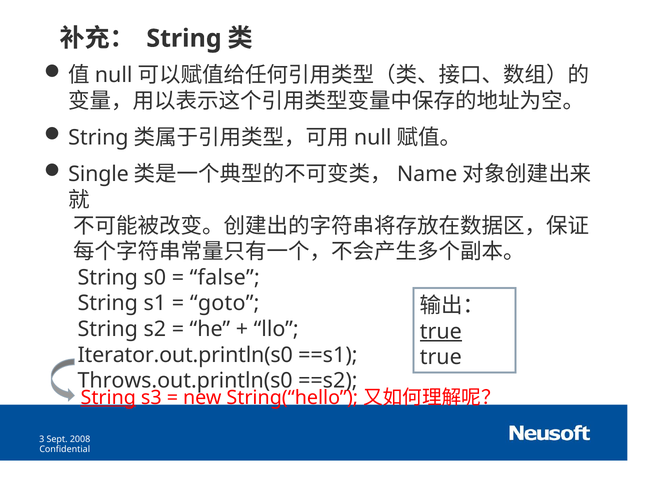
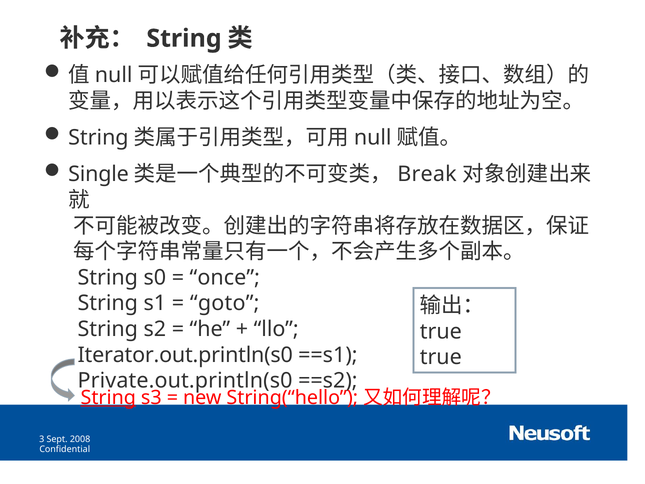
Name: Name -> Break
false: false -> once
true at (441, 331) underline: present -> none
Throws.out.println(s0: Throws.out.println(s0 -> Private.out.println(s0
